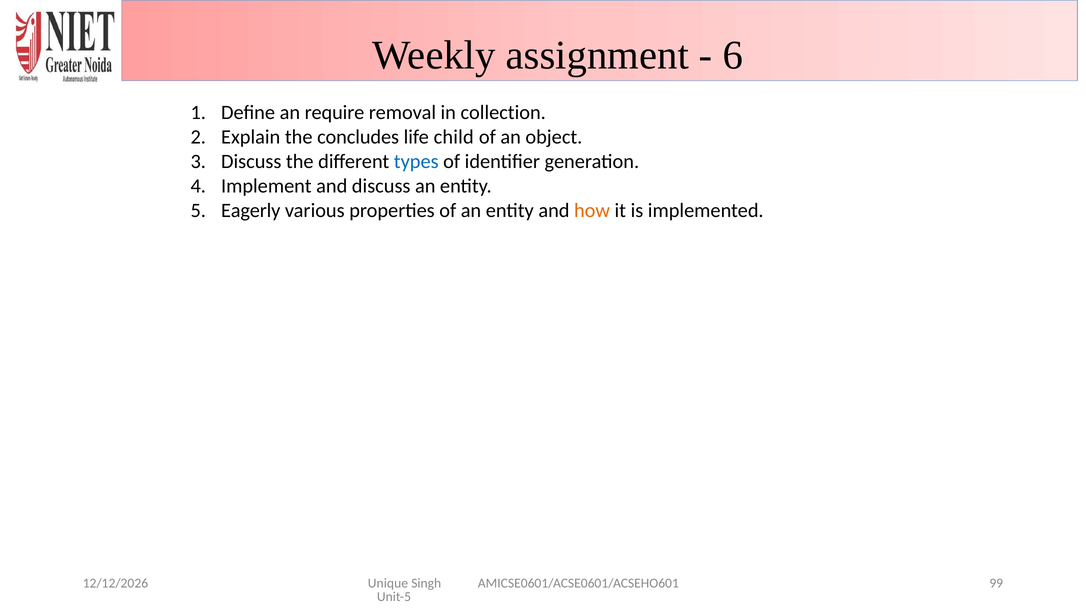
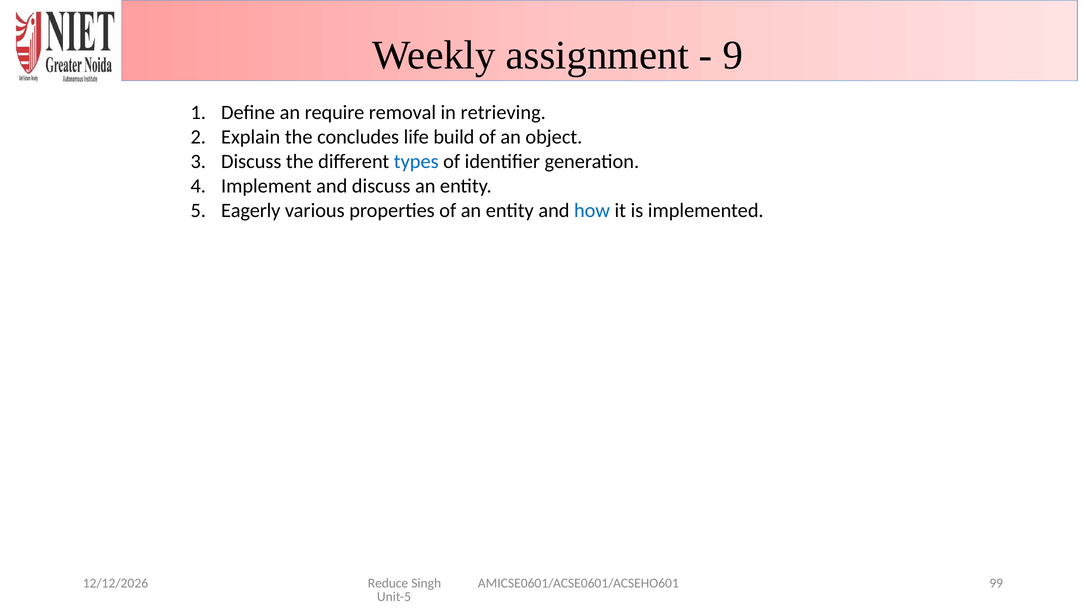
6: 6 -> 9
collection: collection -> retrieving
child: child -> build
how colour: orange -> blue
Unique: Unique -> Reduce
